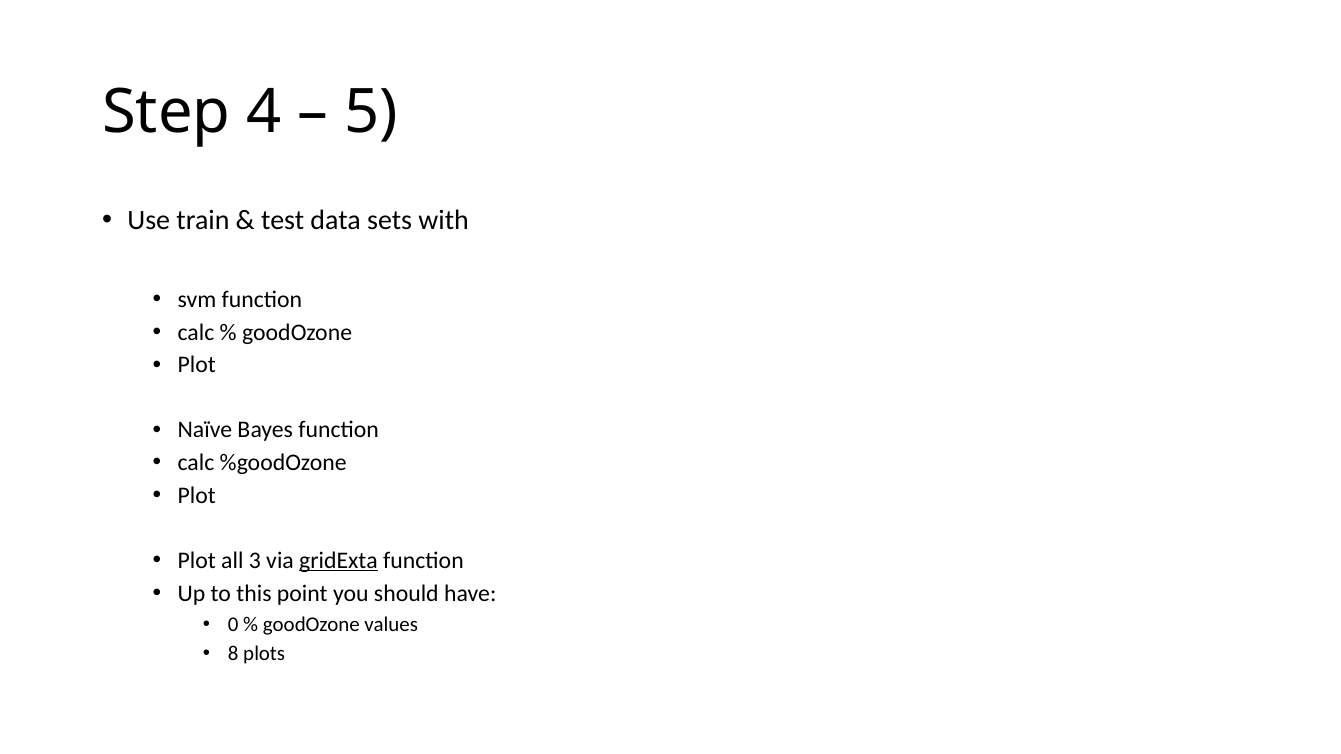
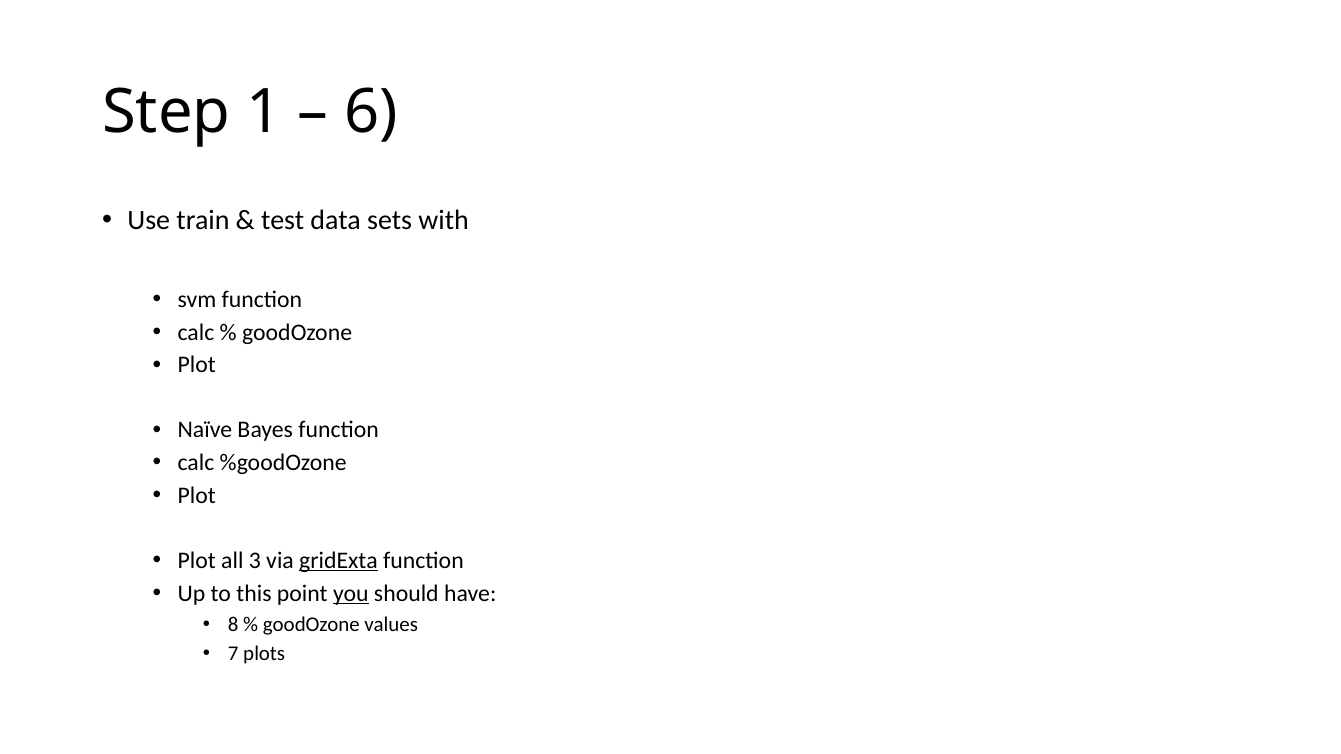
4: 4 -> 1
5: 5 -> 6
you underline: none -> present
0: 0 -> 8
8: 8 -> 7
